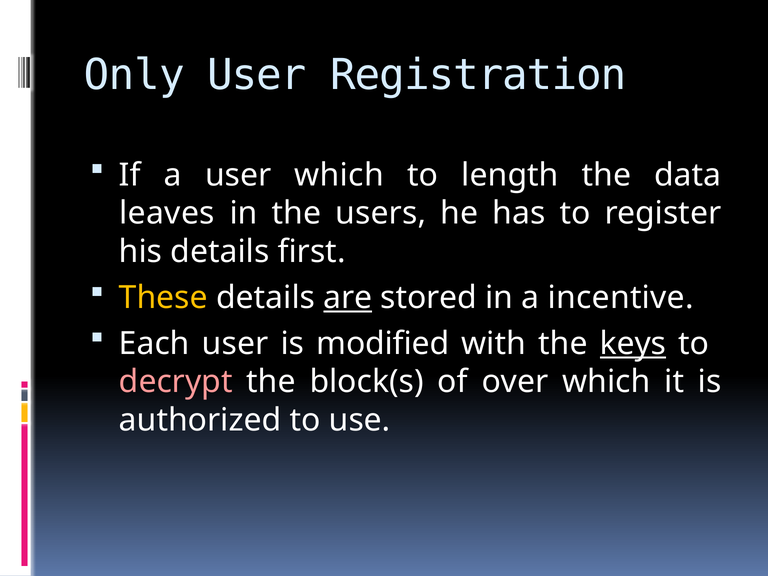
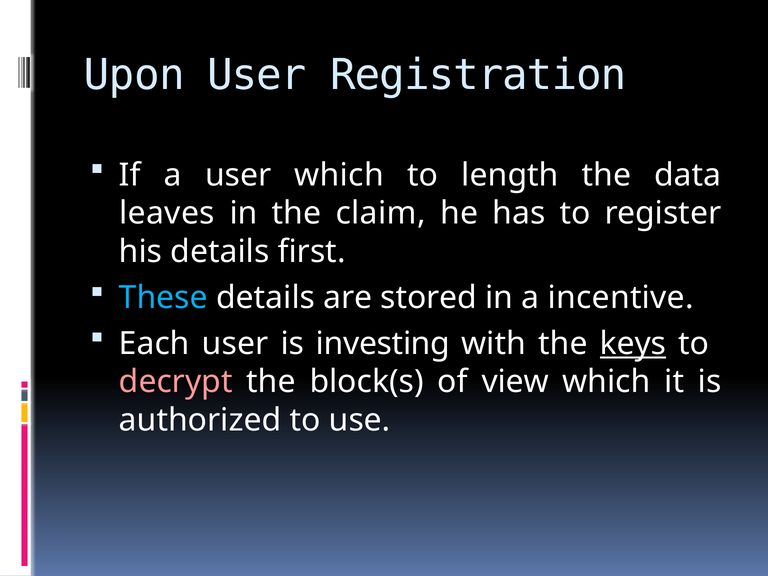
Only: Only -> Upon
users: users -> claim
These colour: yellow -> light blue
are underline: present -> none
modified: modified -> investing
over: over -> view
